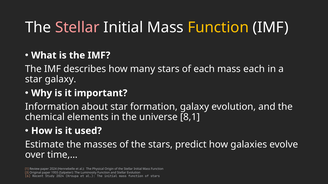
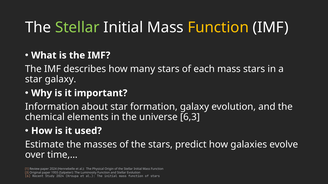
Stellar at (77, 28) colour: pink -> light green
mass each: each -> stars
8,1: 8,1 -> 6,3
